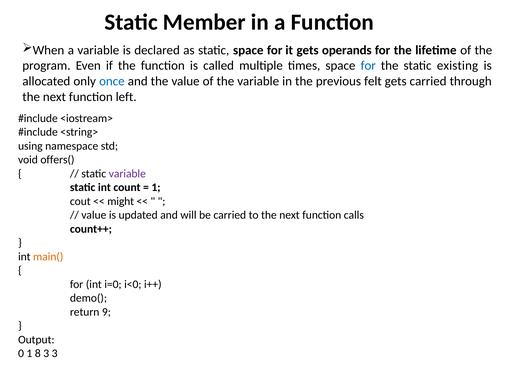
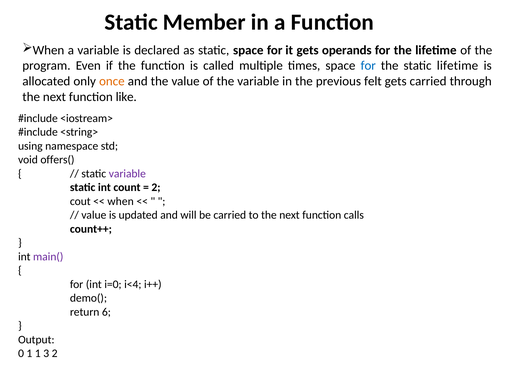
static existing: existing -> lifetime
once colour: blue -> orange
left: left -> like
1 at (156, 188): 1 -> 2
might at (121, 201): might -> when
main( colour: orange -> purple
i<0: i<0 -> i<4
9: 9 -> 6
1 8: 8 -> 1
3 3: 3 -> 2
